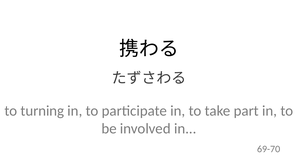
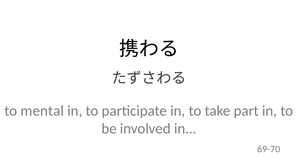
turning: turning -> mental
